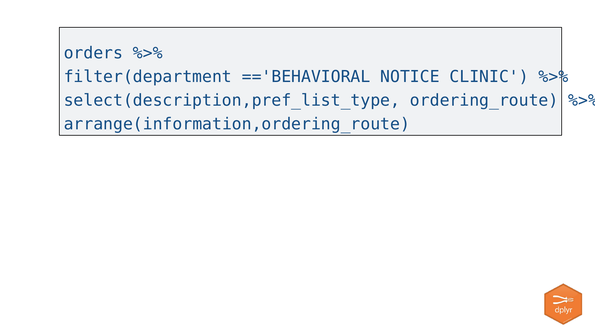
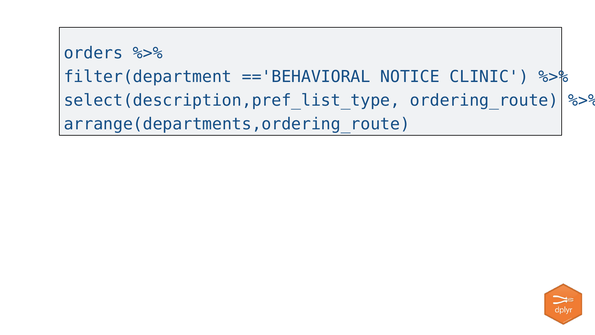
arrange(information,ordering_route: arrange(information,ordering_route -> arrange(departments,ordering_route
